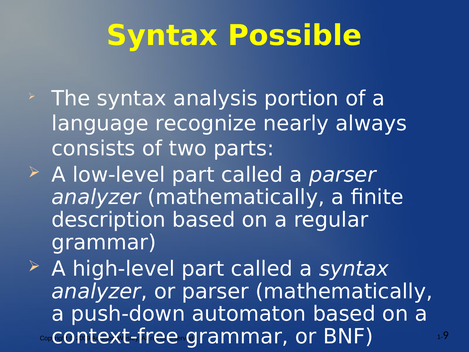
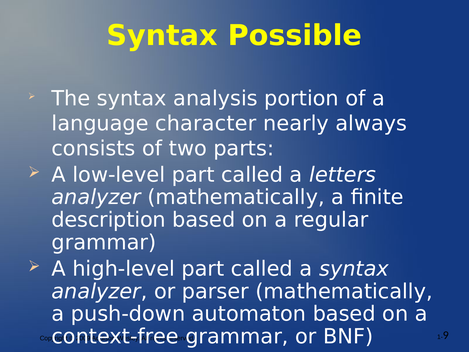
recognize: recognize -> character
a parser: parser -> letters
